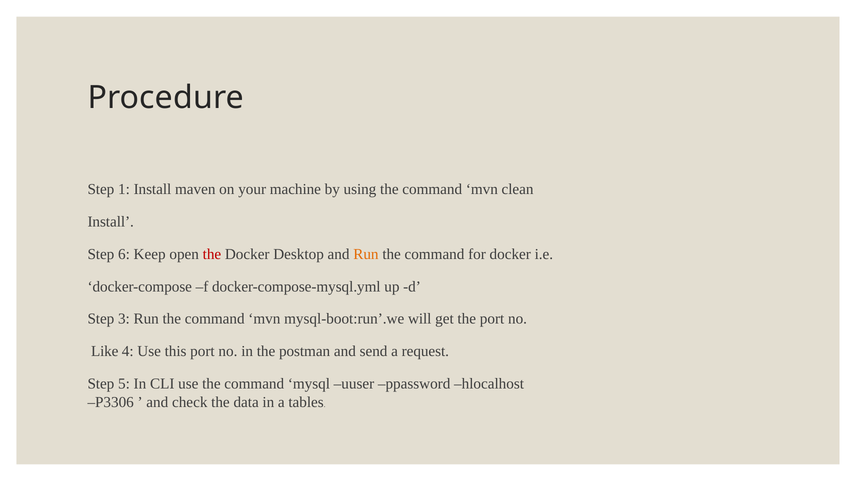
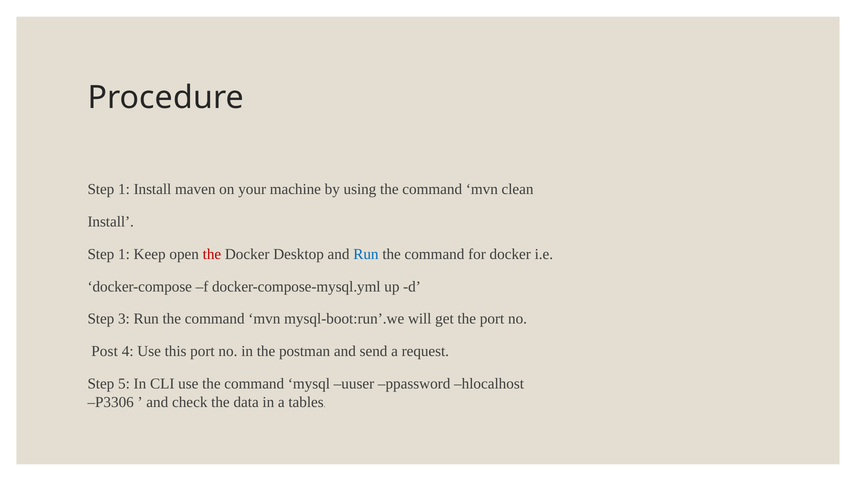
6 at (124, 254): 6 -> 1
Run at (366, 254) colour: orange -> blue
Like: Like -> Post
